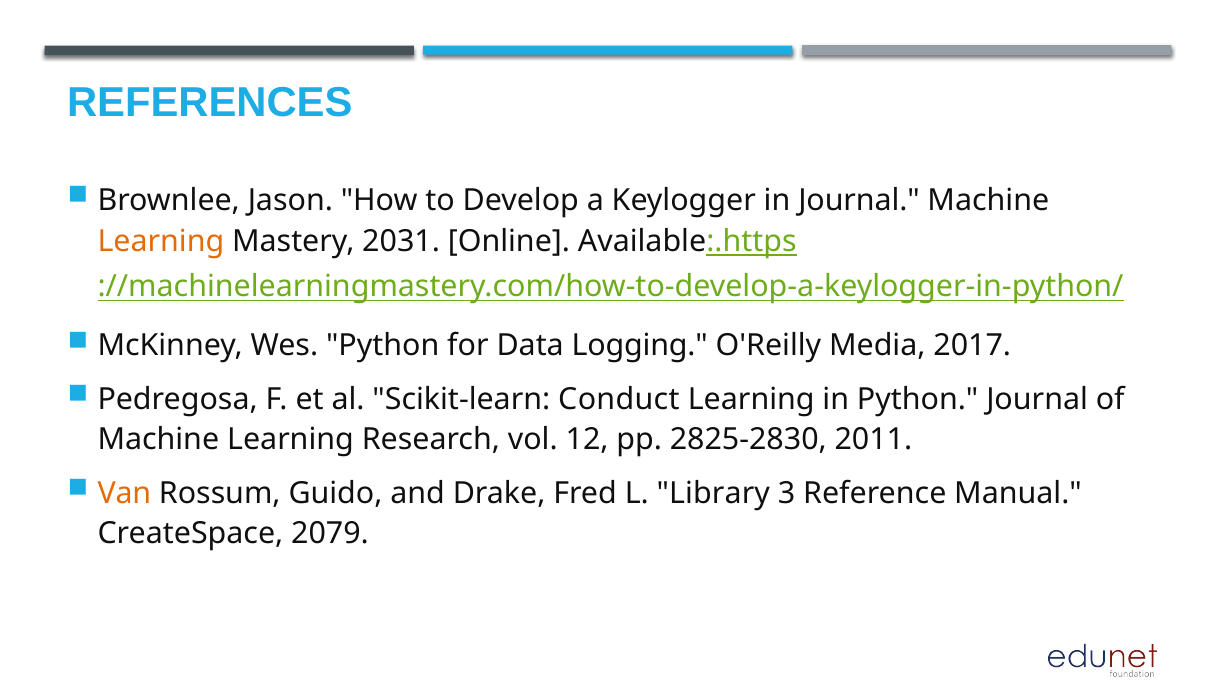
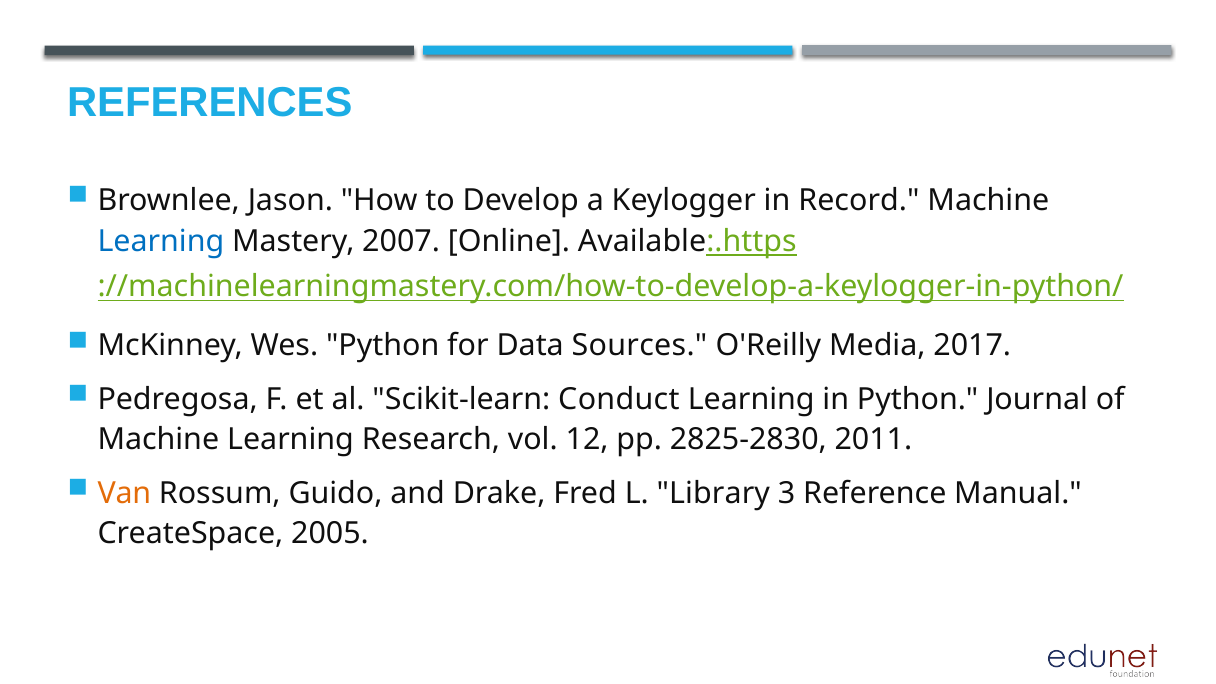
in Journal: Journal -> Record
Learning at (161, 241) colour: orange -> blue
2031: 2031 -> 2007
Logging: Logging -> Sources
2079: 2079 -> 2005
